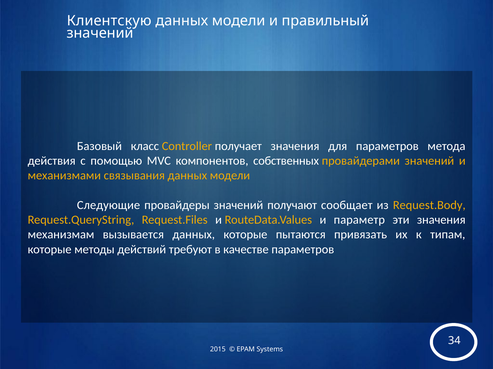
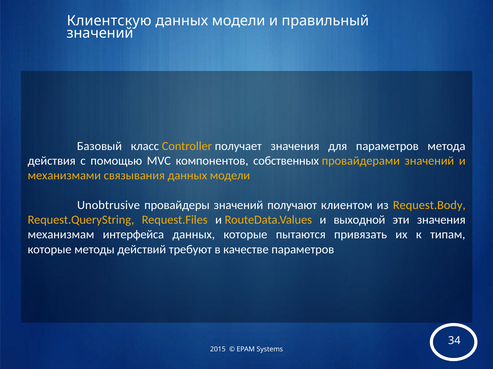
Следующие: Следующие -> Unobtrusive
сообщает: сообщает -> клиентом
параметр: параметр -> выходной
вызывается: вызывается -> интерфейса
